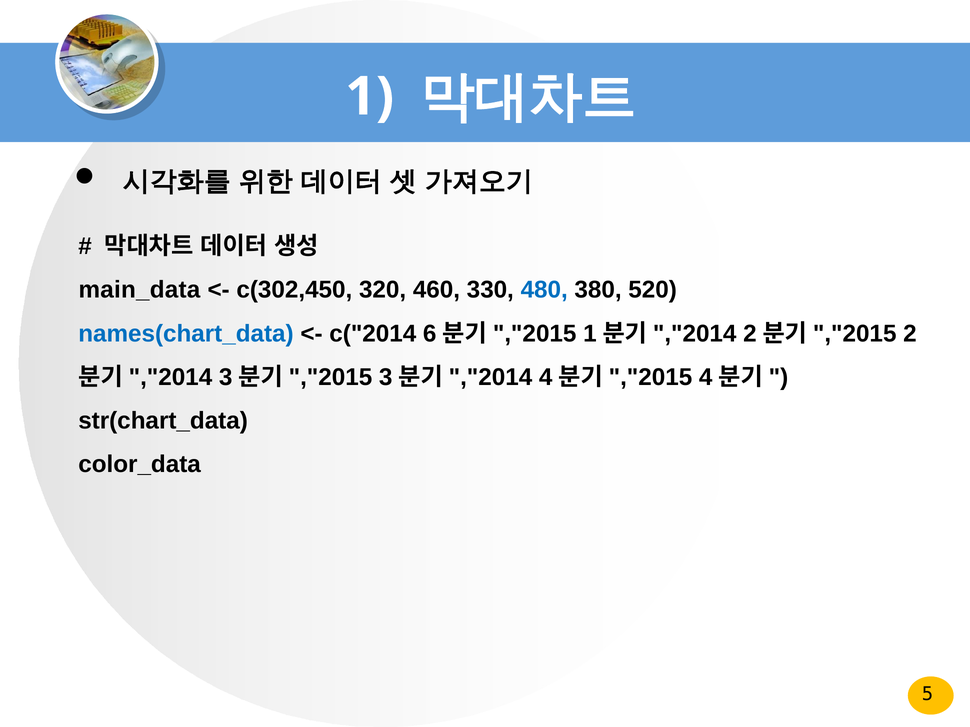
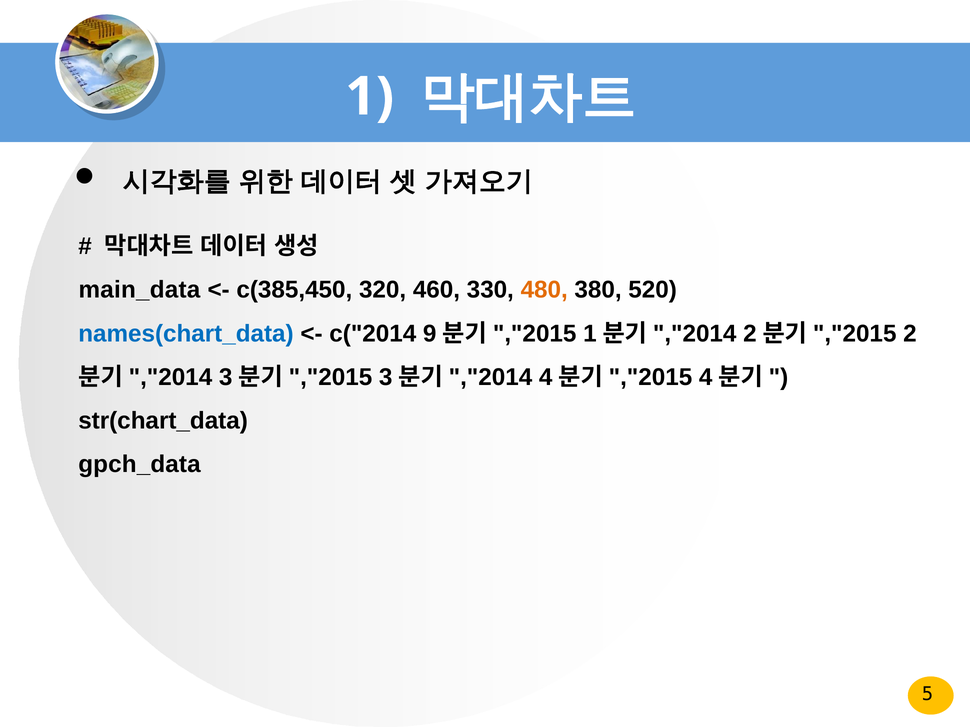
c(302,450: c(302,450 -> c(385,450
480 colour: blue -> orange
6: 6 -> 9
color_data: color_data -> gpch_data
